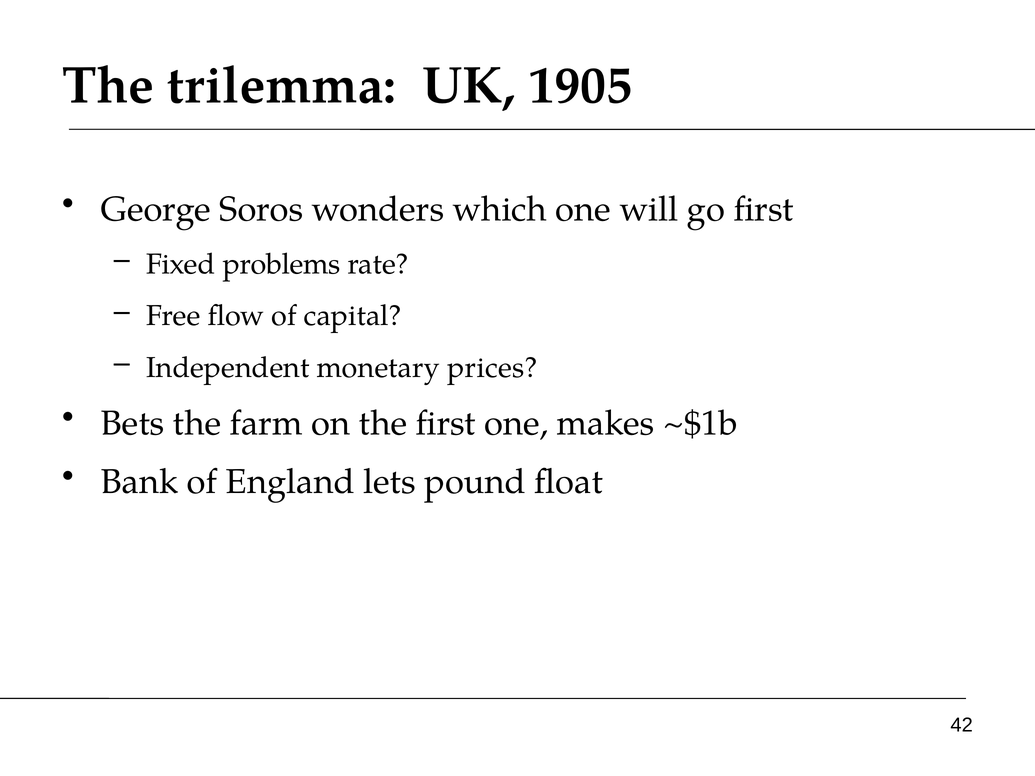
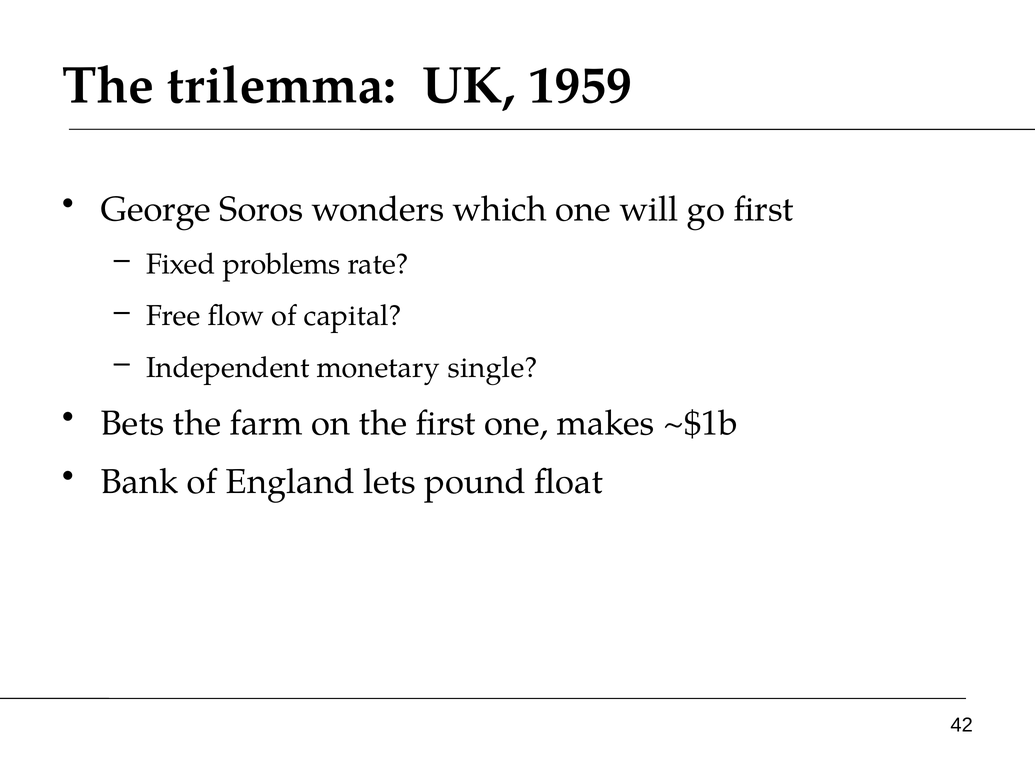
1905: 1905 -> 1959
prices: prices -> single
